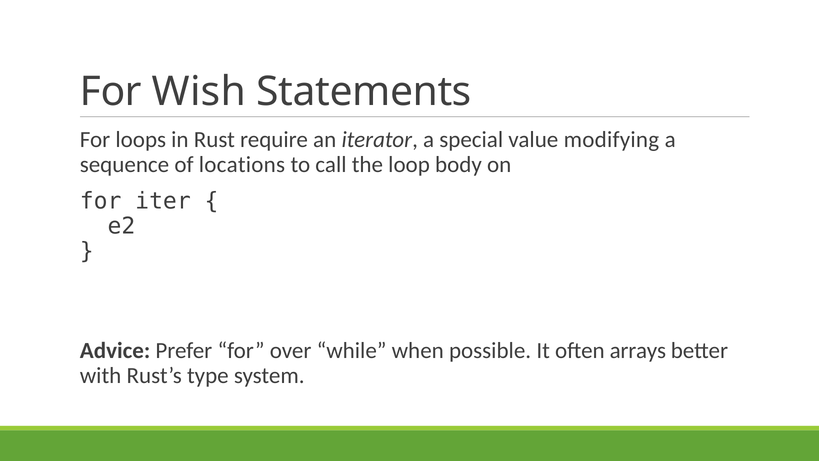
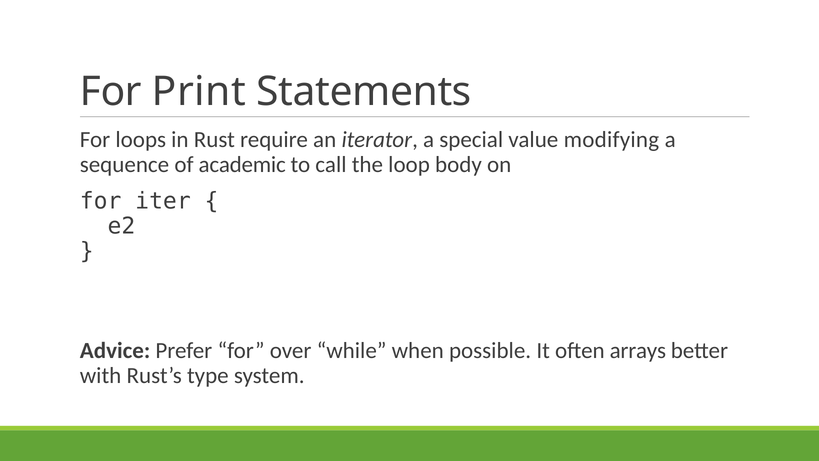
Wish: Wish -> Print
locations: locations -> academic
